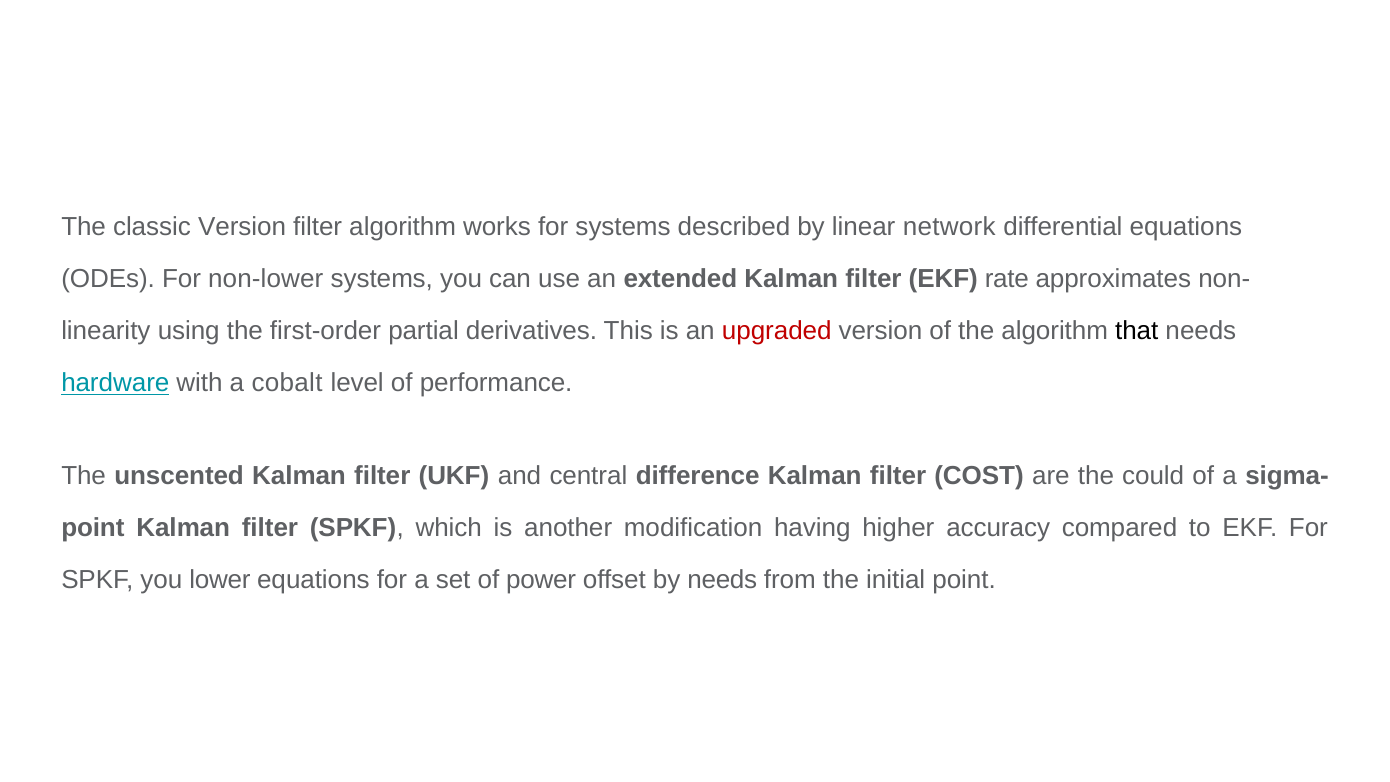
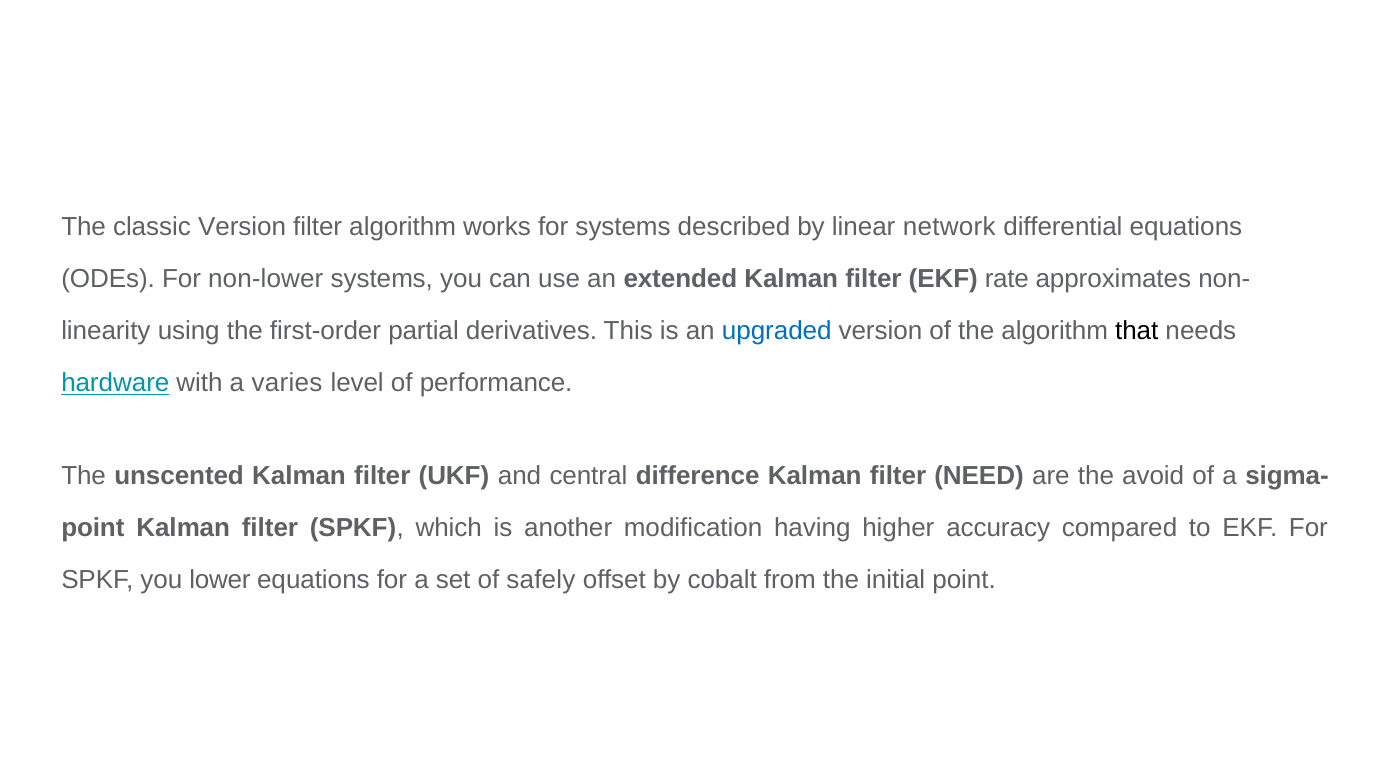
upgraded colour: red -> blue
cobalt: cobalt -> varies
COST: COST -> NEED
could: could -> avoid
power: power -> safely
by needs: needs -> cobalt
